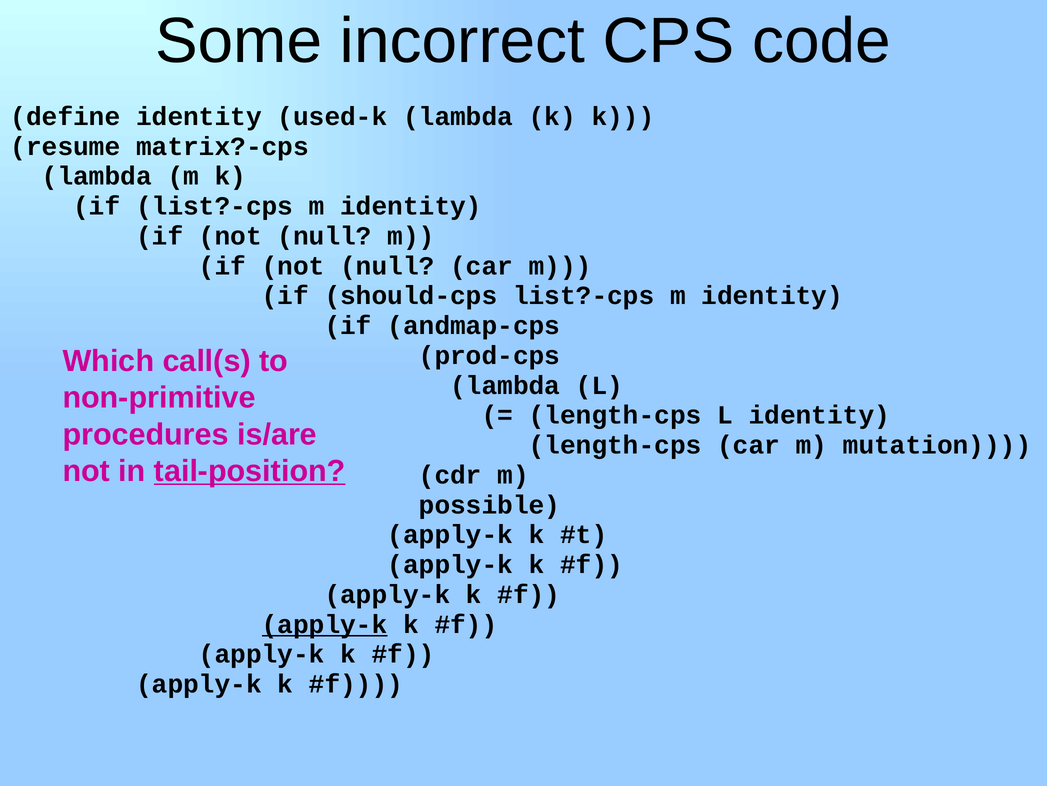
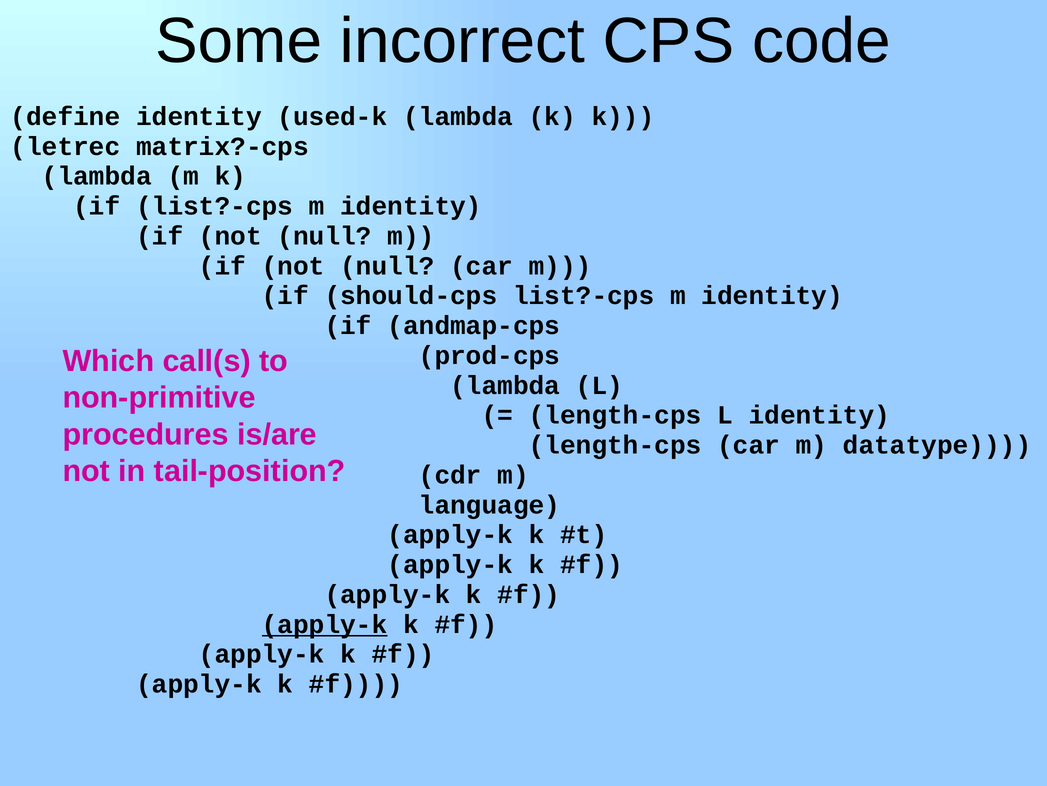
resume: resume -> letrec
mutation: mutation -> datatype
tail-position underline: present -> none
possible: possible -> language
